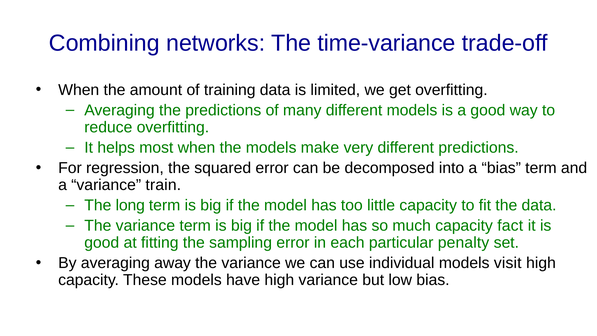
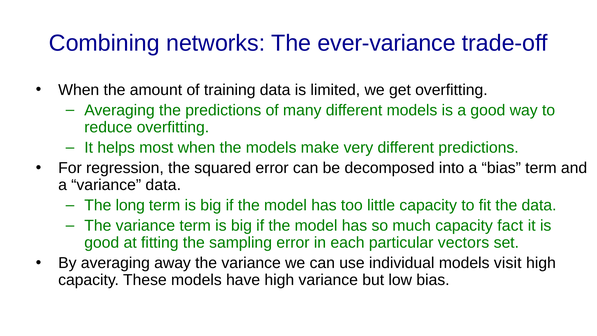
time-variance: time-variance -> ever-variance
variance train: train -> data
penalty: penalty -> vectors
